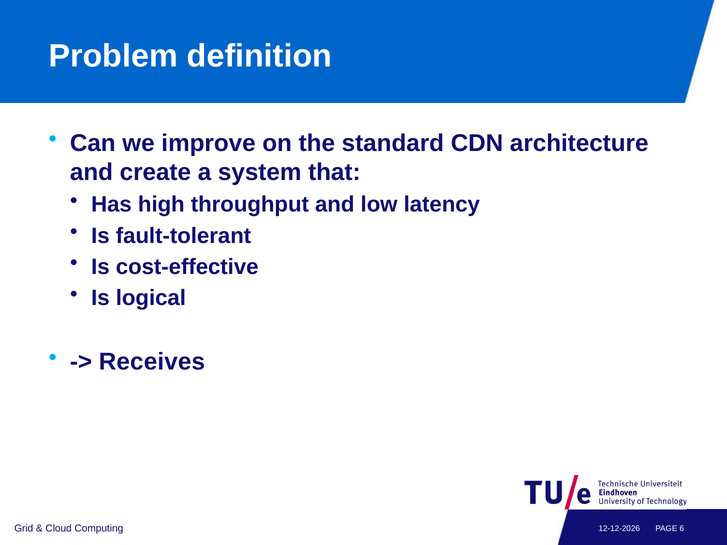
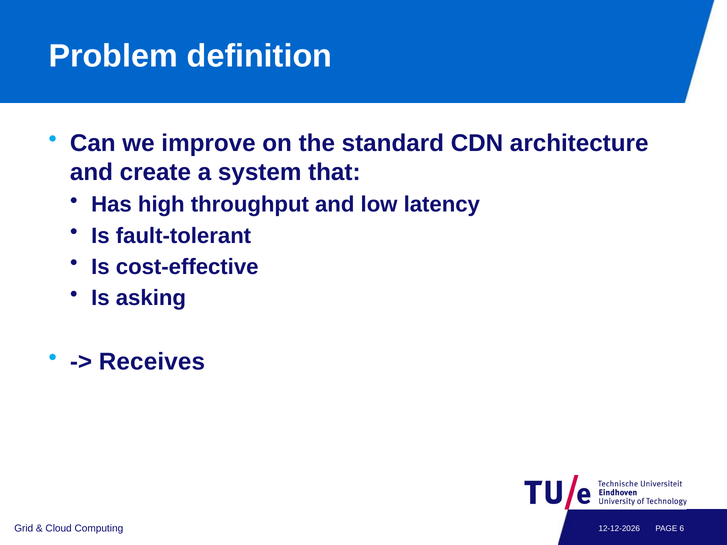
logical: logical -> asking
